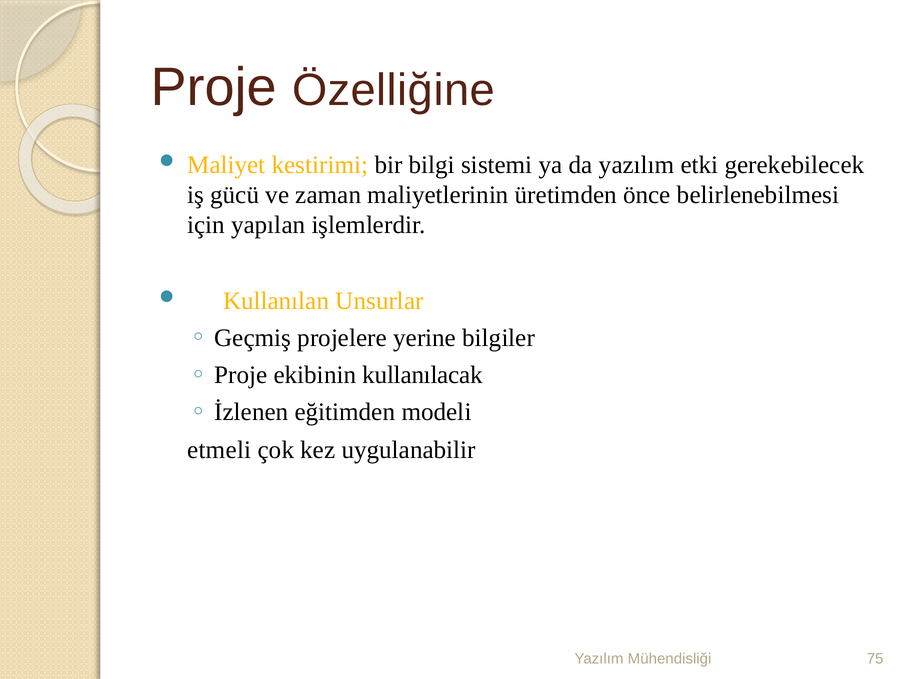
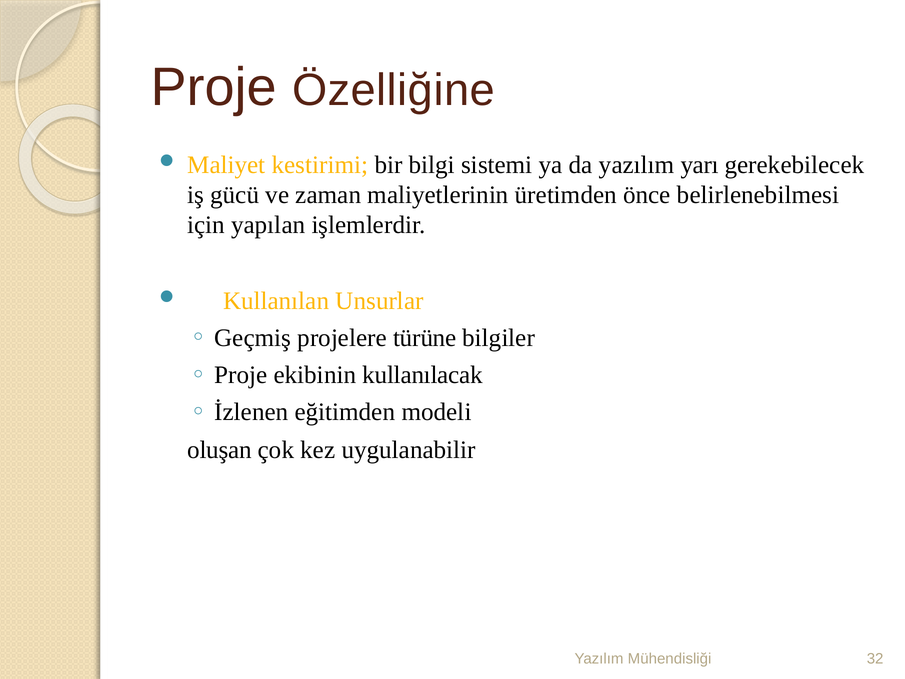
etki: etki -> yarı
yerine: yerine -> türüne
etmeli: etmeli -> oluşan
75: 75 -> 32
